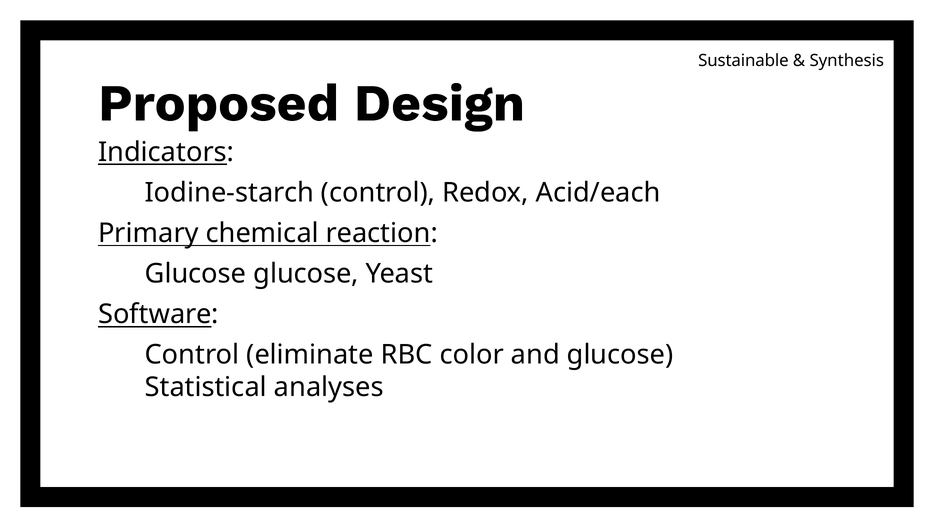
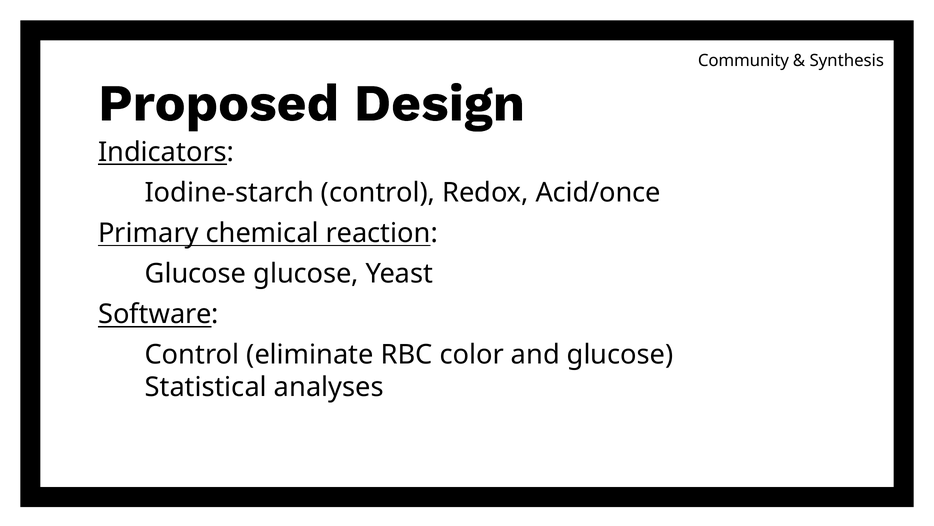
Sustainable: Sustainable -> Community
Acid/each: Acid/each -> Acid/once
